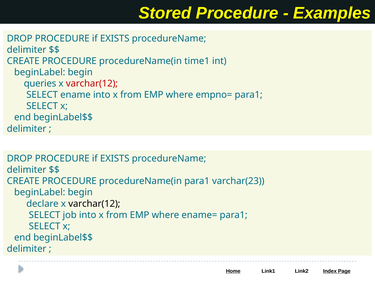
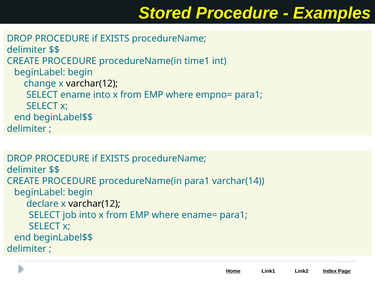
queries: queries -> change
varchar(12 at (92, 83) colour: red -> black
varchar(23: varchar(23 -> varchar(14
